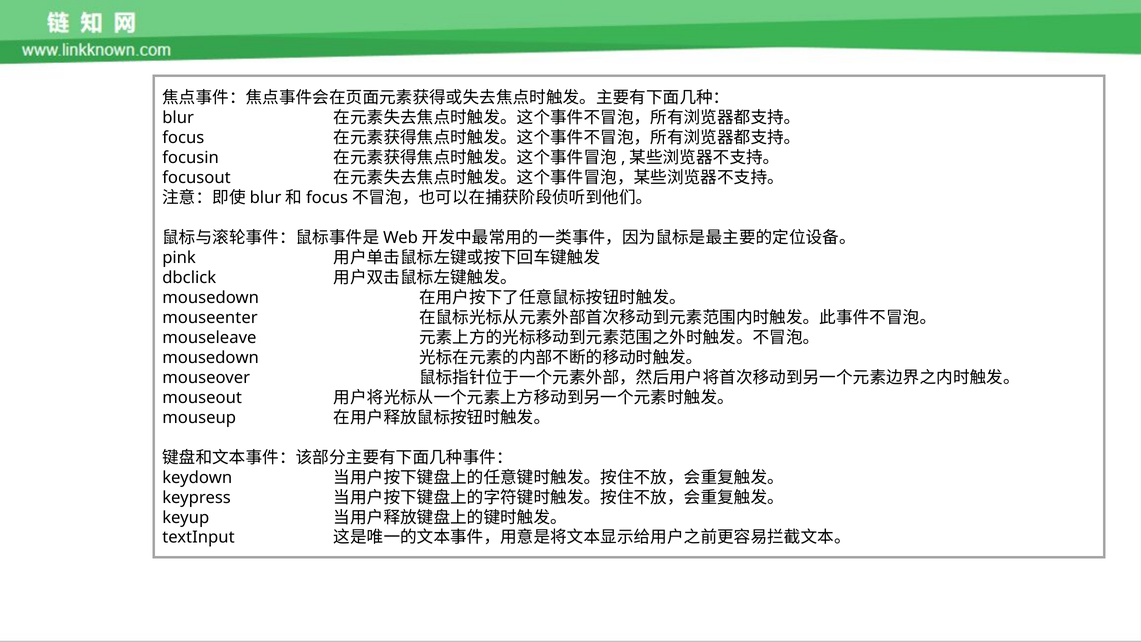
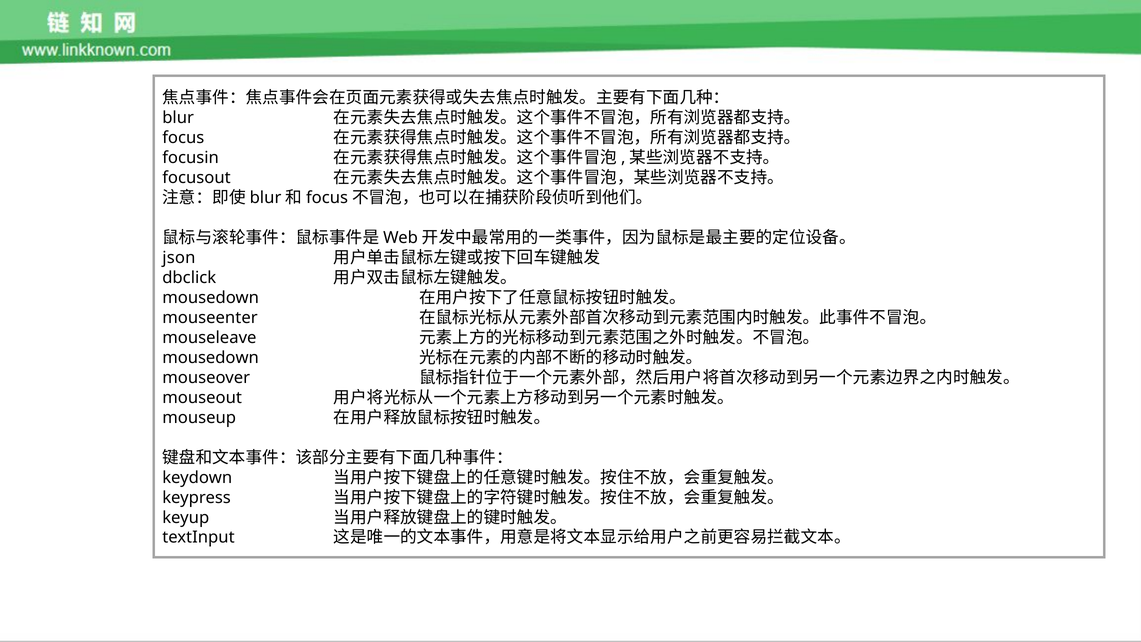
pink: pink -> json
